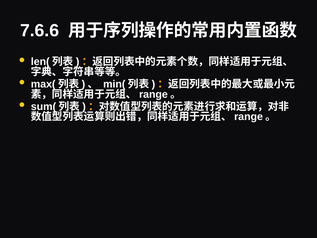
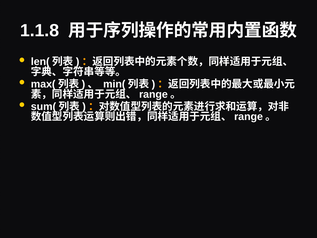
7.6.6: 7.6.6 -> 1.1.8
